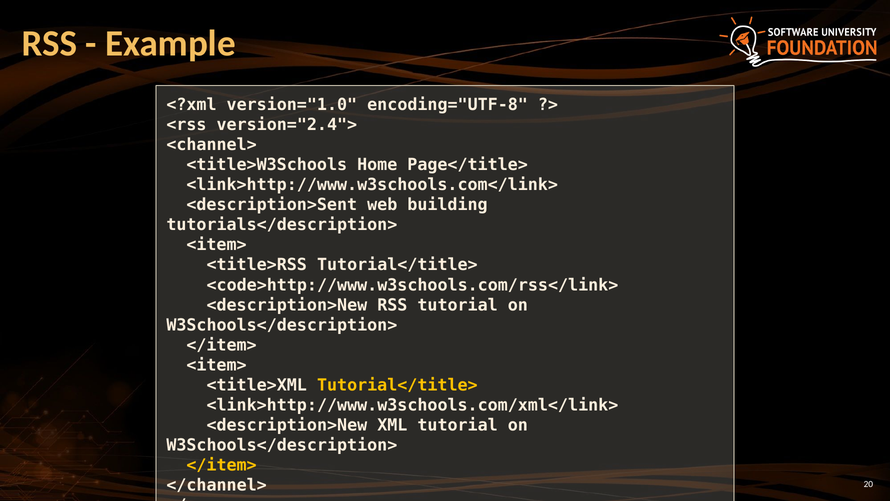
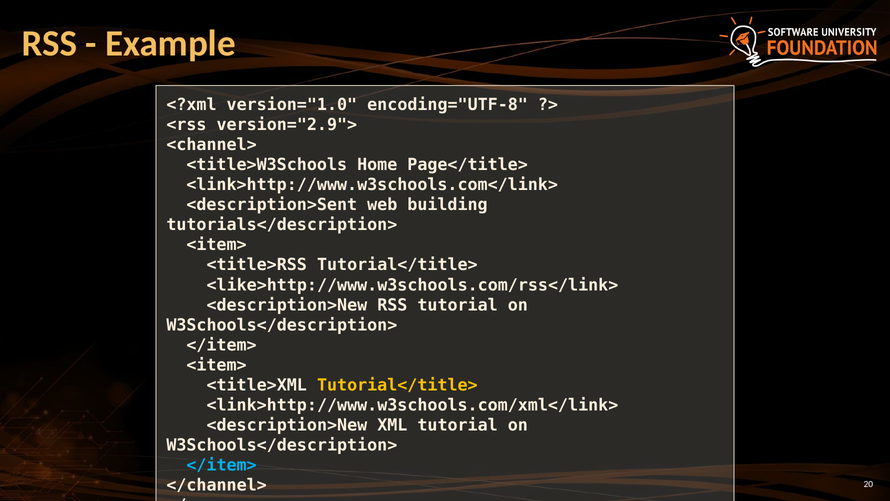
version="2.4">: version="2.4"> -> version="2.9">
<code>http://www.w3schools.com/rss</link>: <code>http://www.w3schools.com/rss</link> -> <like>http://www.w3schools.com/rss</link>
</item> at (222, 465) colour: yellow -> light blue
